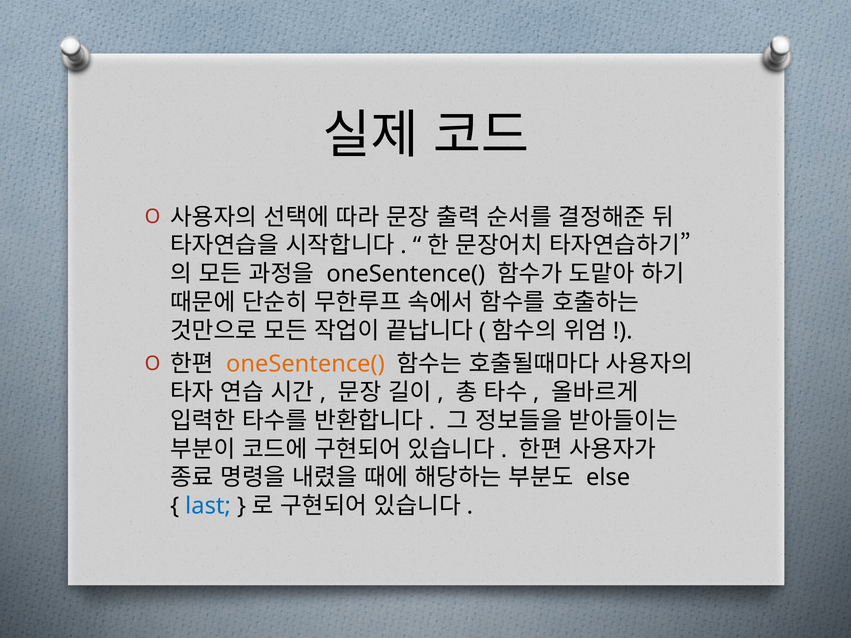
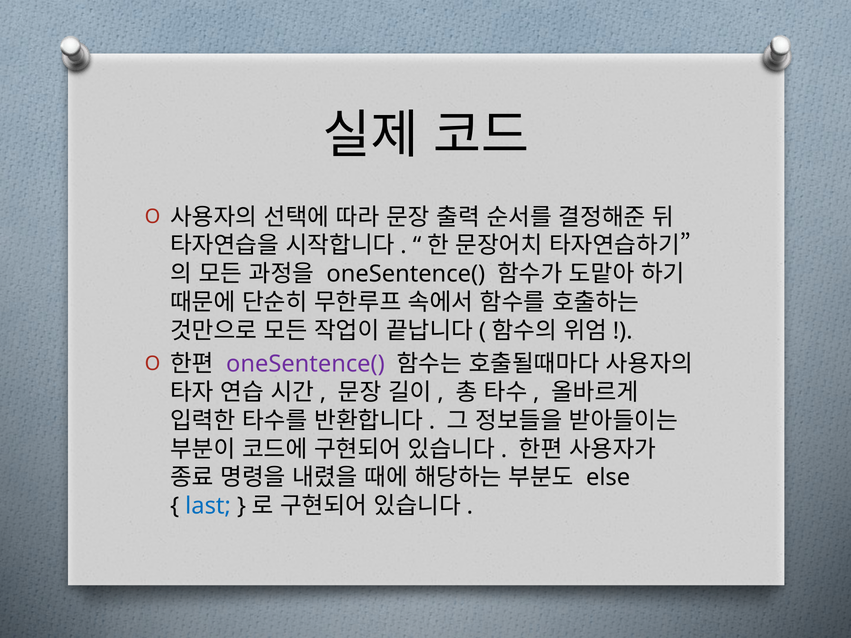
oneSentence( at (305, 364) colour: orange -> purple
